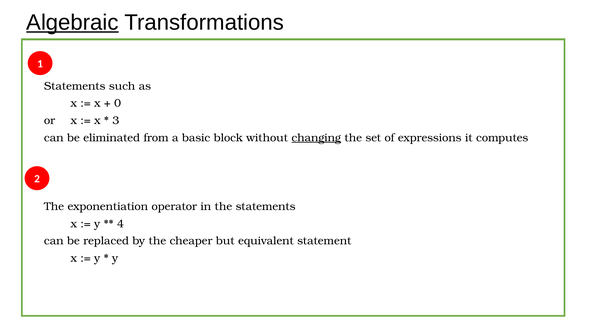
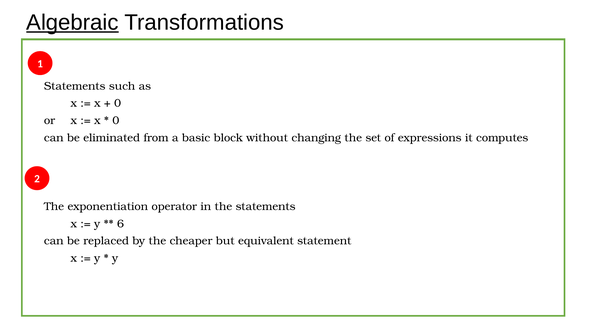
3 at (116, 120): 3 -> 0
changing underline: present -> none
4: 4 -> 6
